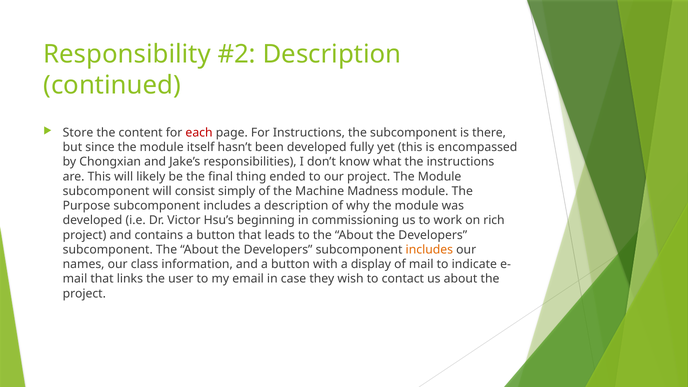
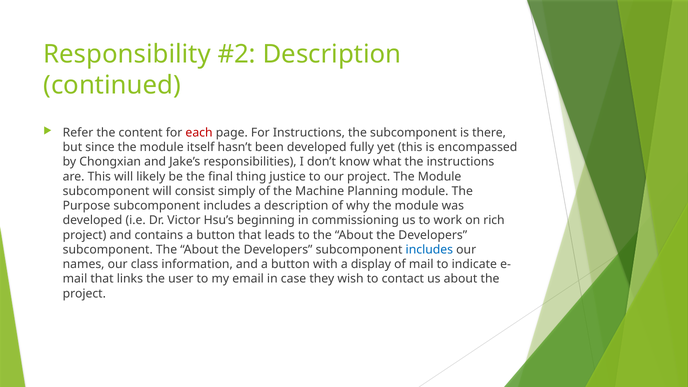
Store: Store -> Refer
ended: ended -> justice
Madness: Madness -> Planning
includes at (429, 250) colour: orange -> blue
